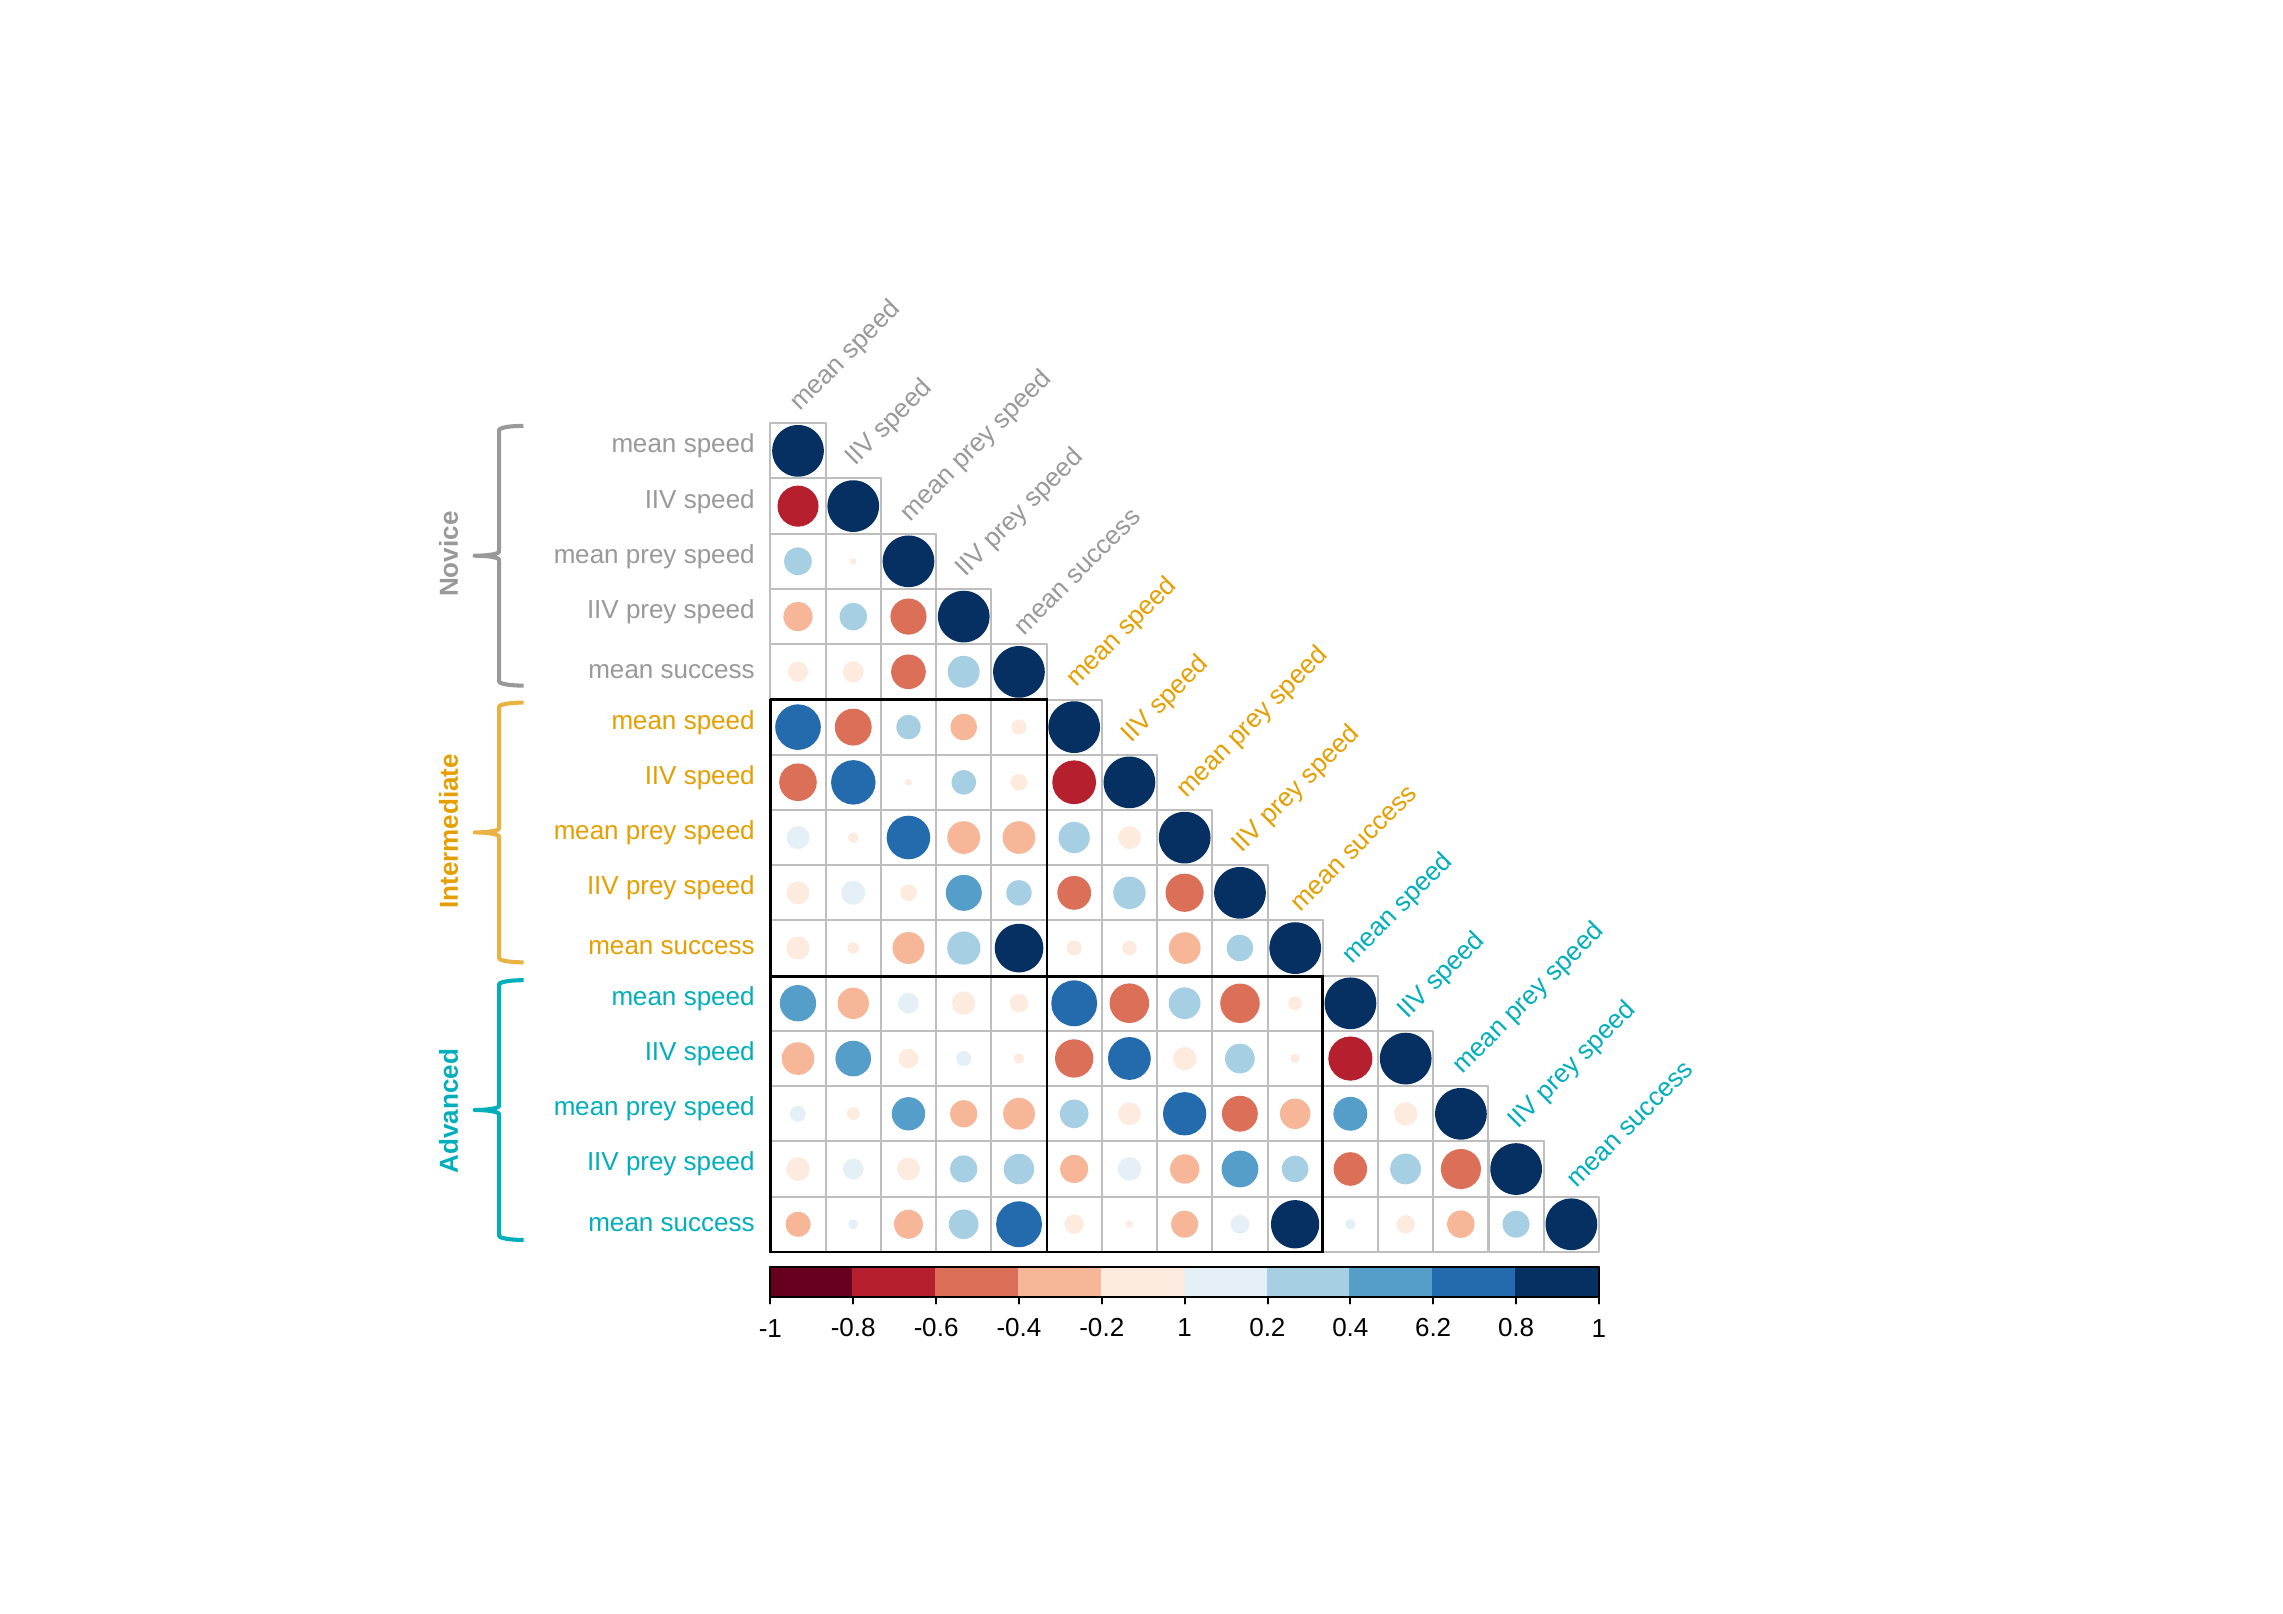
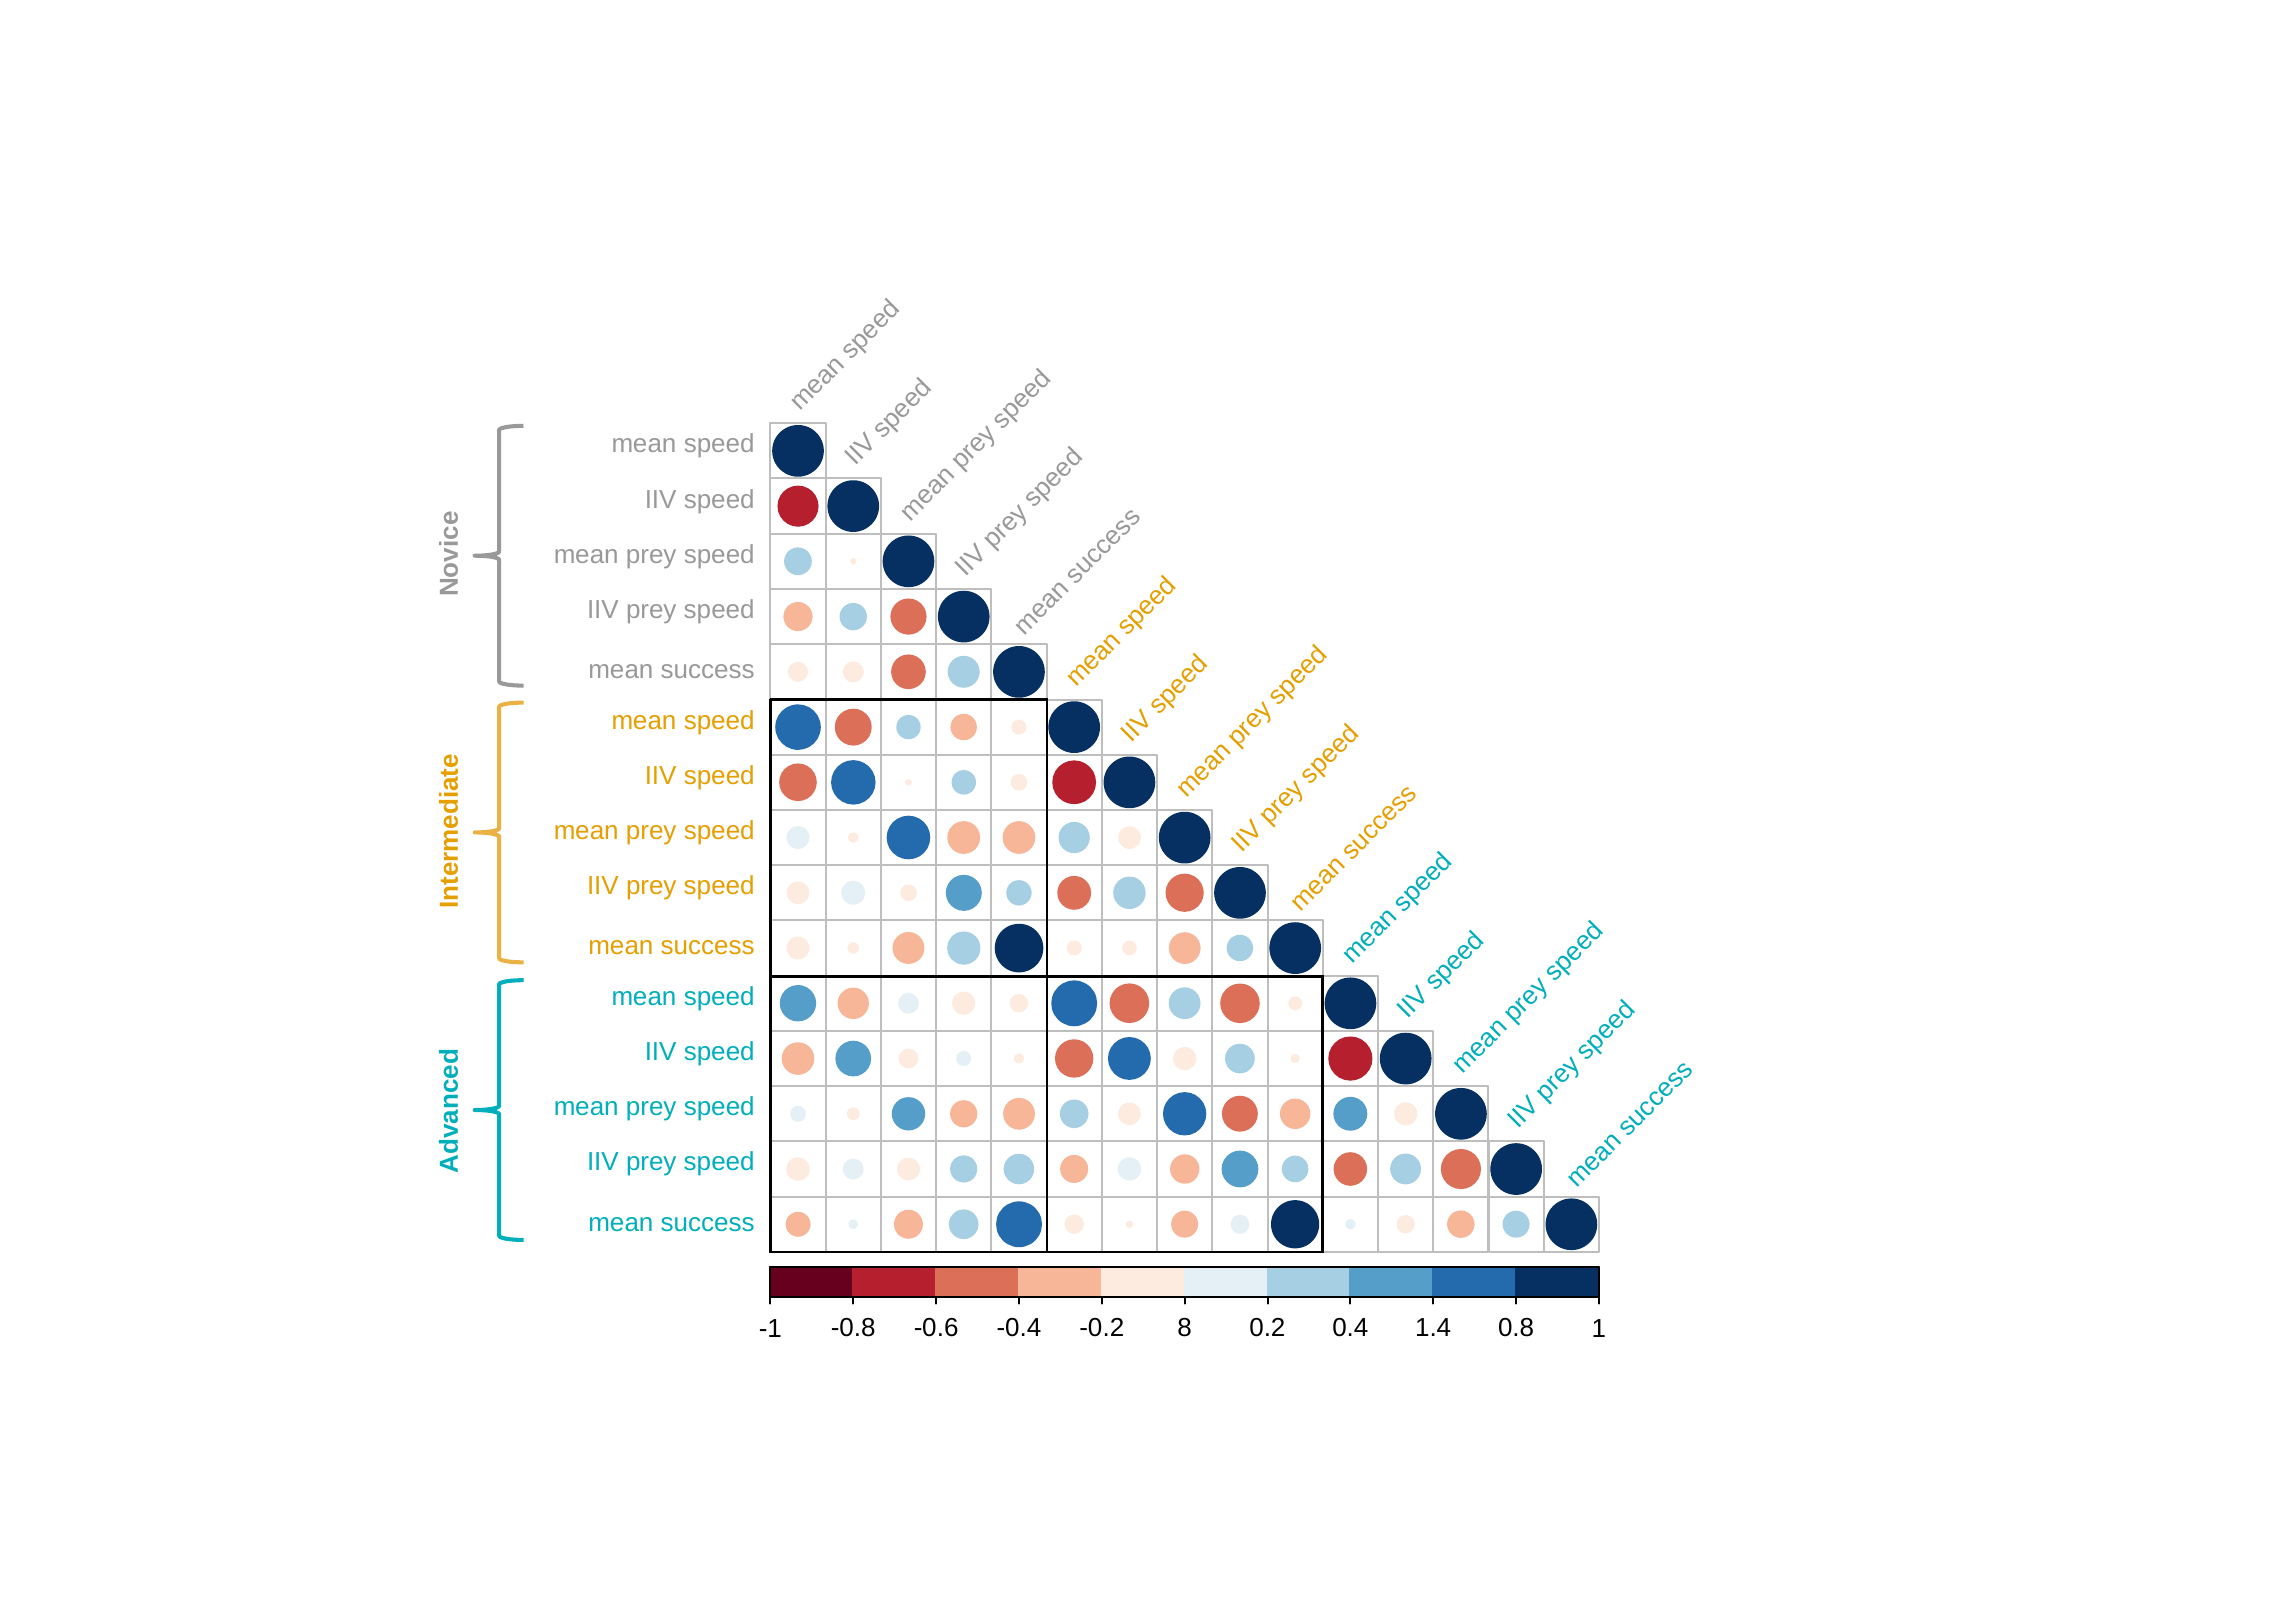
-0.2 1: 1 -> 8
6.2: 6.2 -> 1.4
